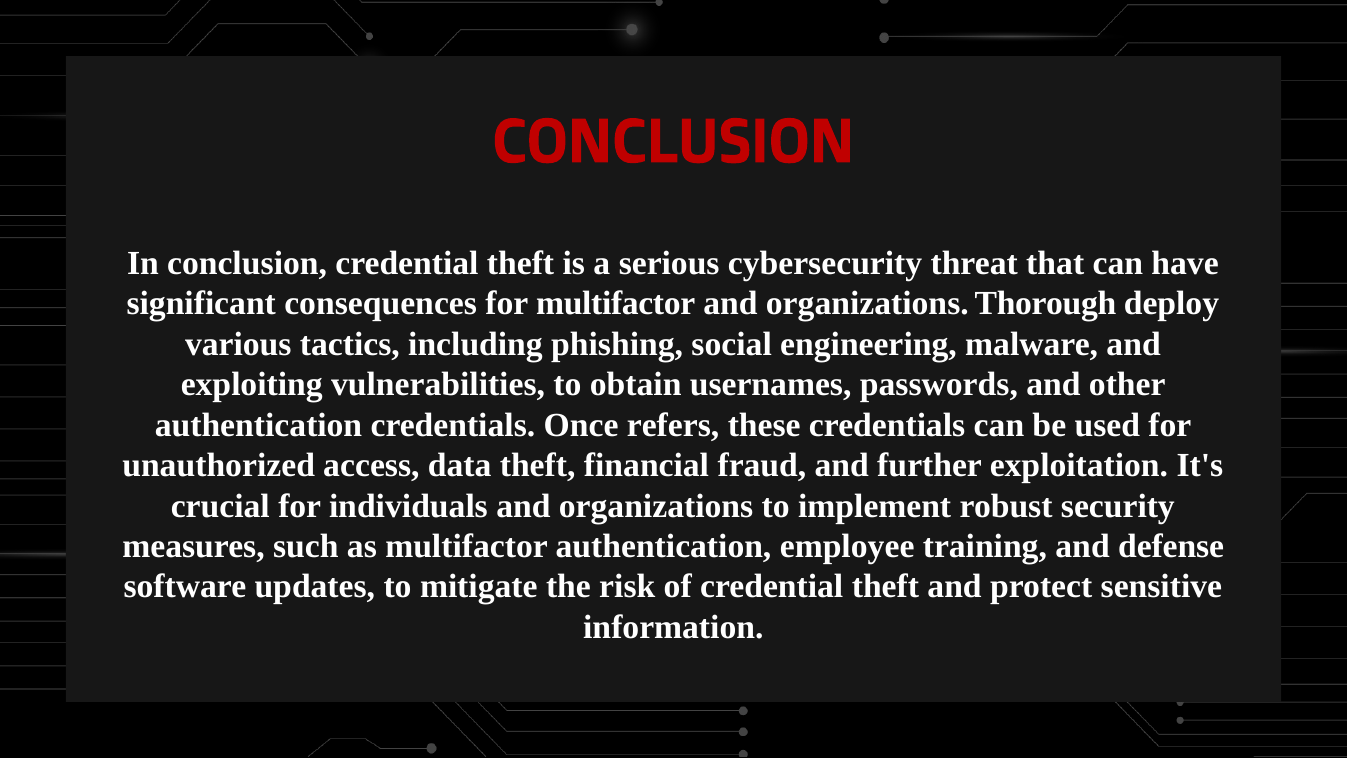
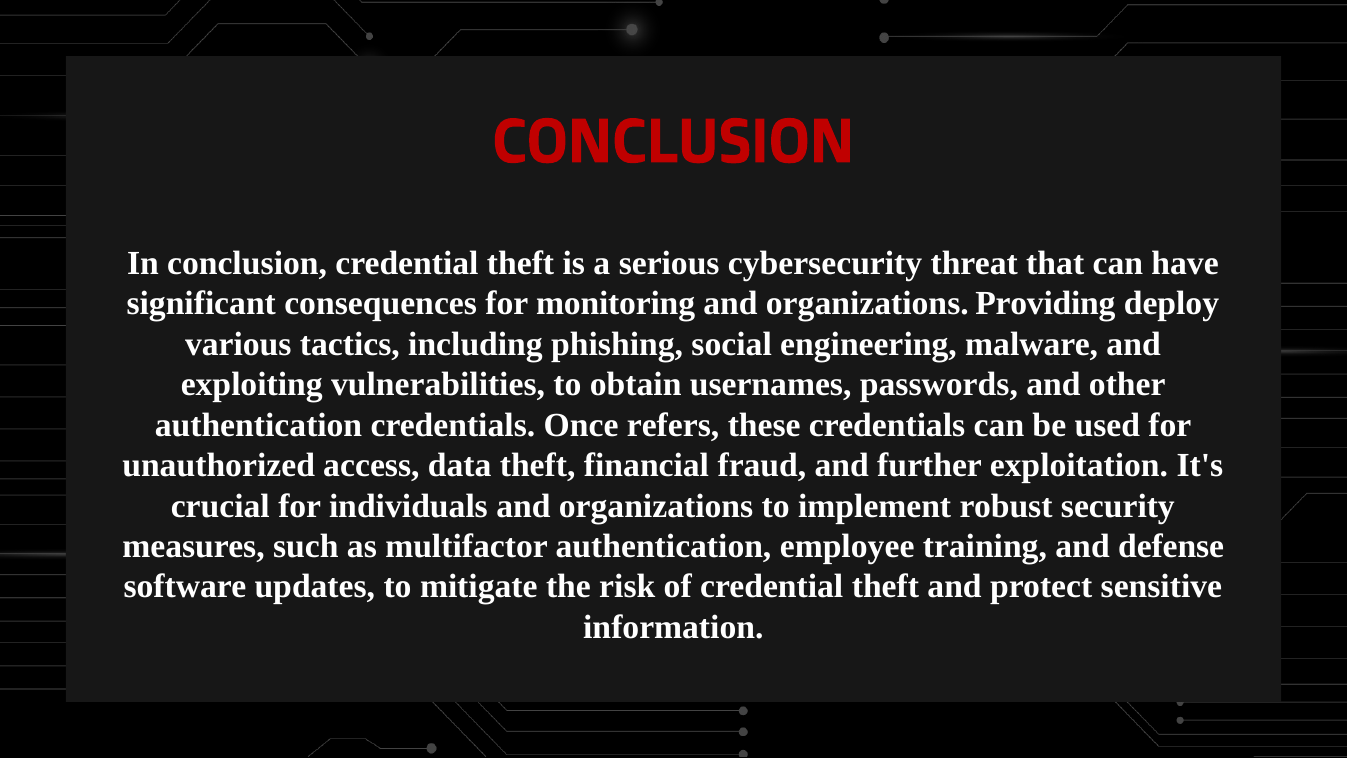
for multifactor: multifactor -> monitoring
Thorough: Thorough -> Providing
